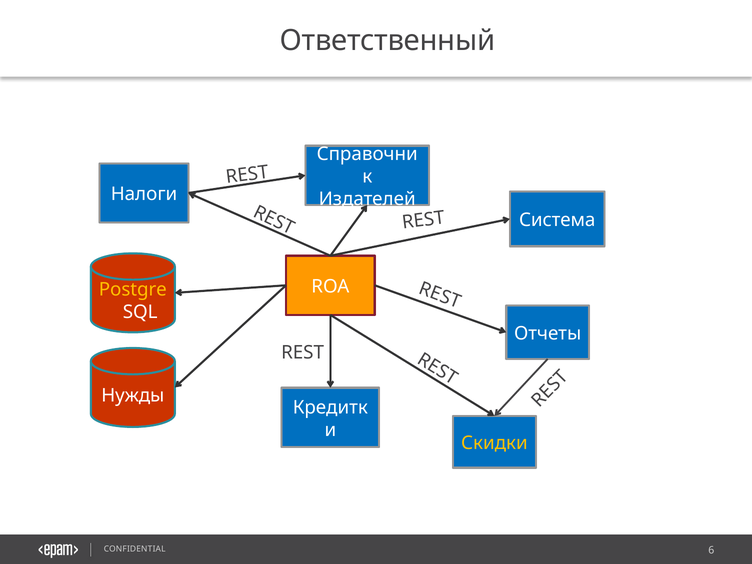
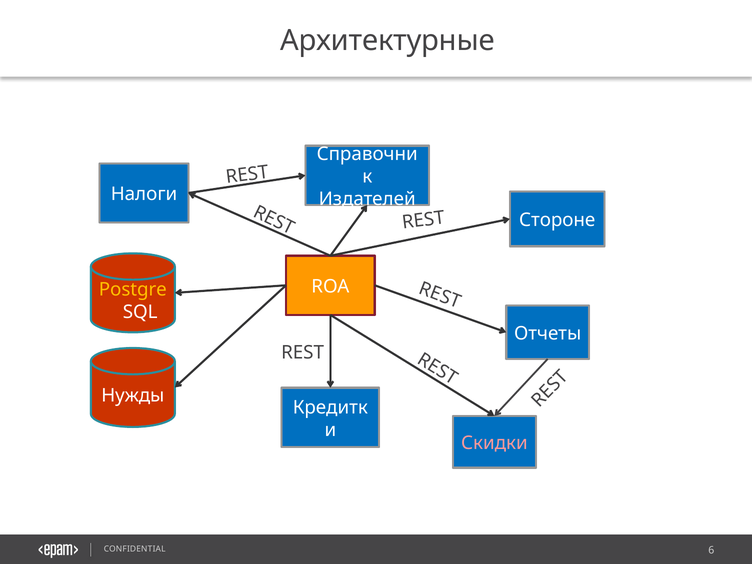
Ответственный: Ответственный -> Архитектурные
Система: Система -> Стороне
Скидки colour: yellow -> pink
